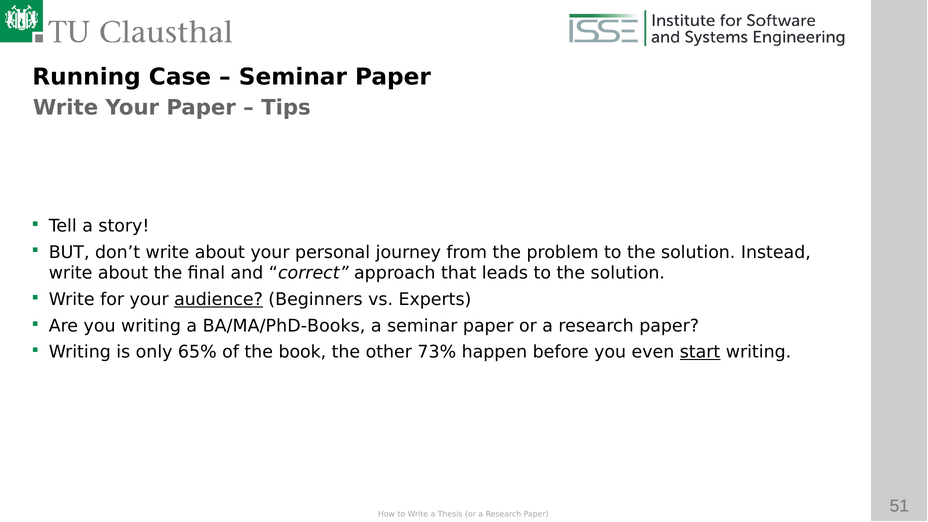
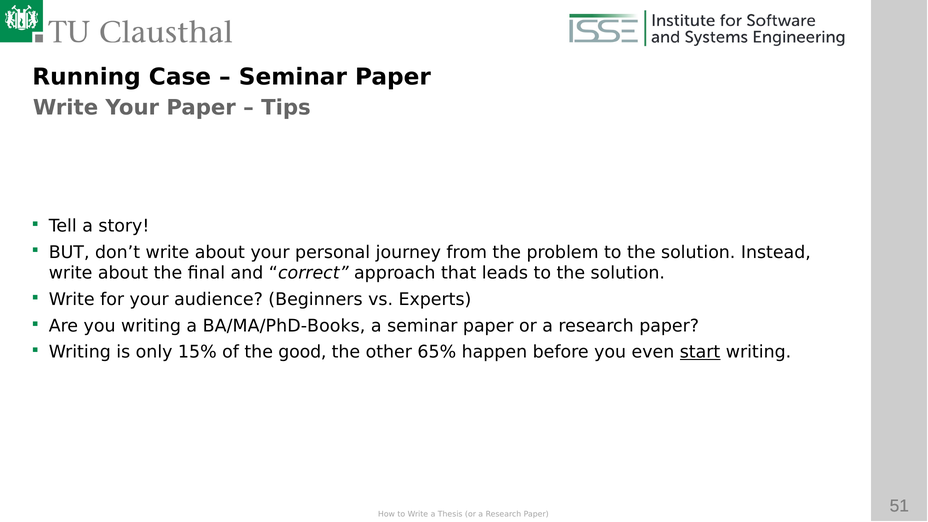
audience underline: present -> none
65%: 65% -> 15%
book: book -> good
73%: 73% -> 65%
